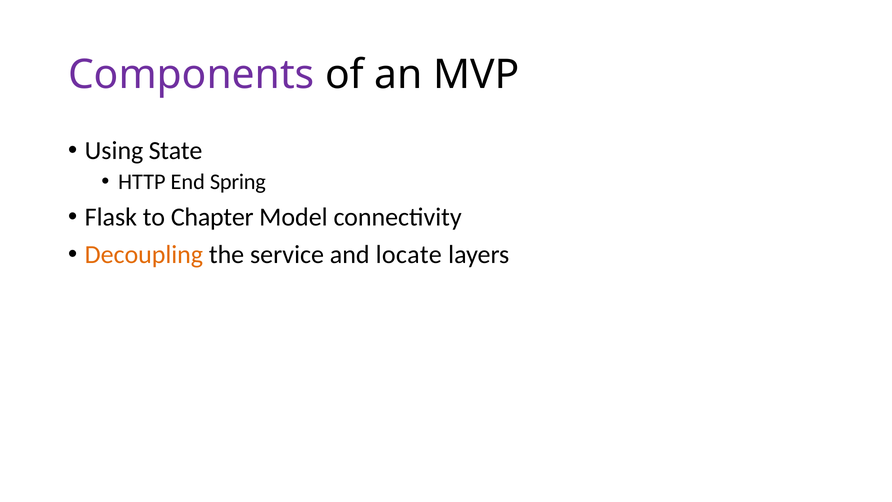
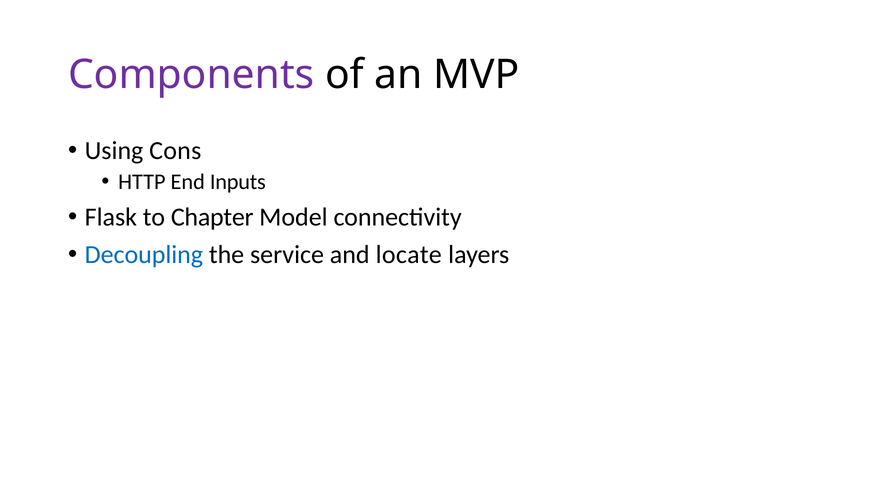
State: State -> Cons
Spring: Spring -> Inputs
Decoupling colour: orange -> blue
